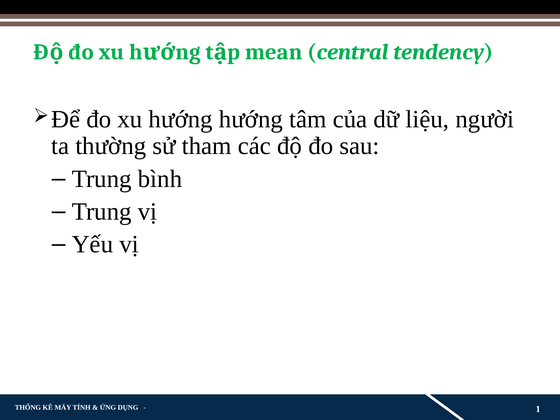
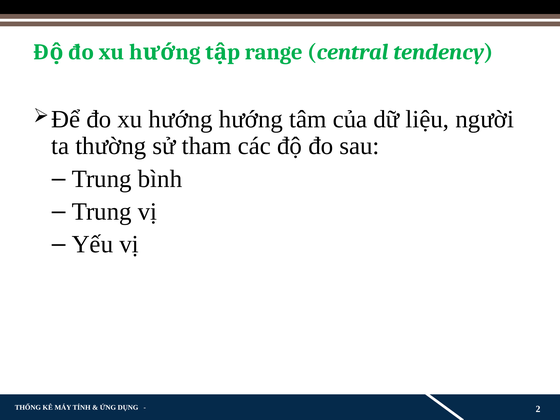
mean: mean -> range
1: 1 -> 2
